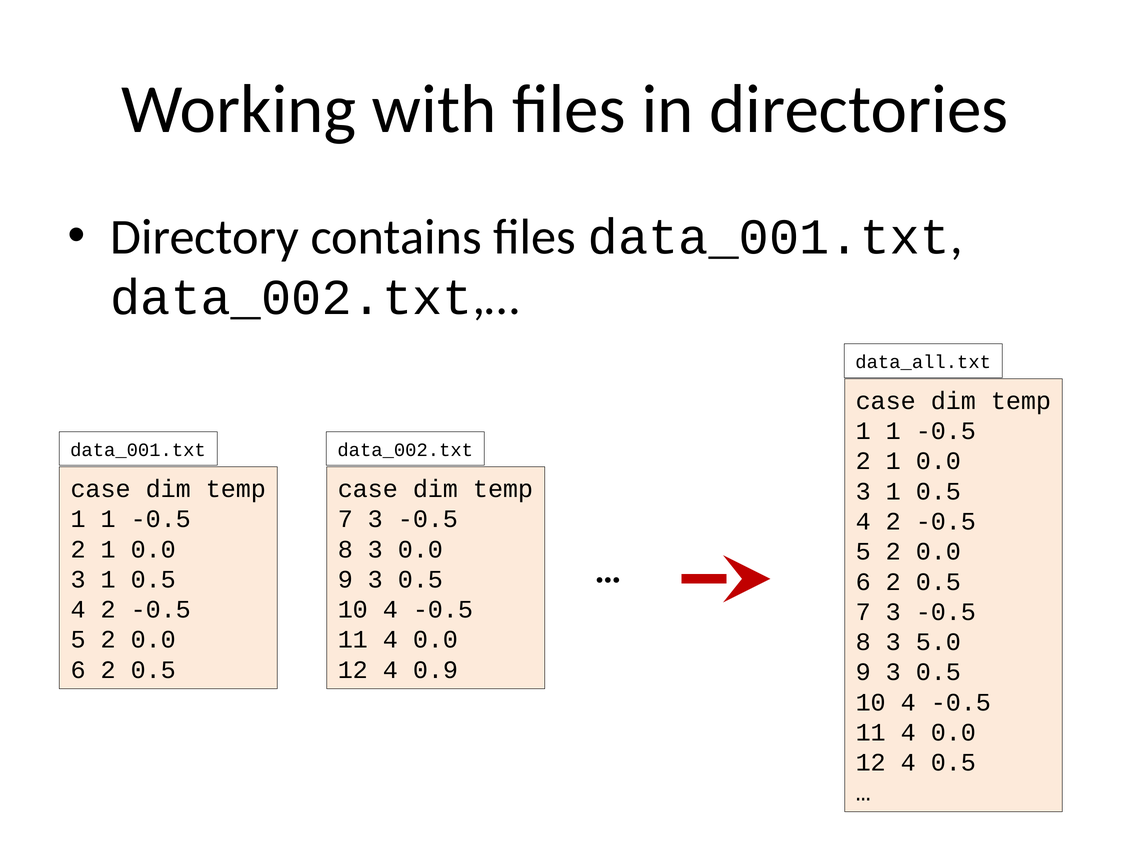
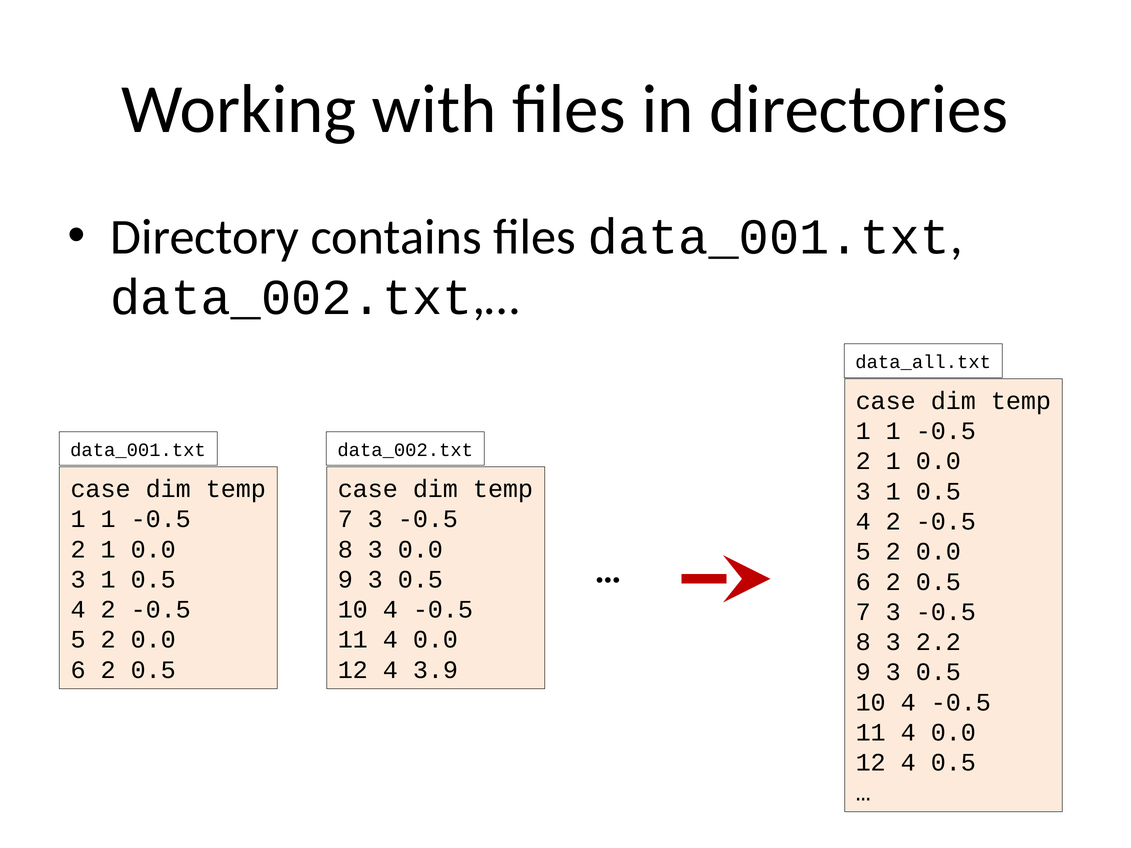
5.0: 5.0 -> 2.2
0.9: 0.9 -> 3.9
